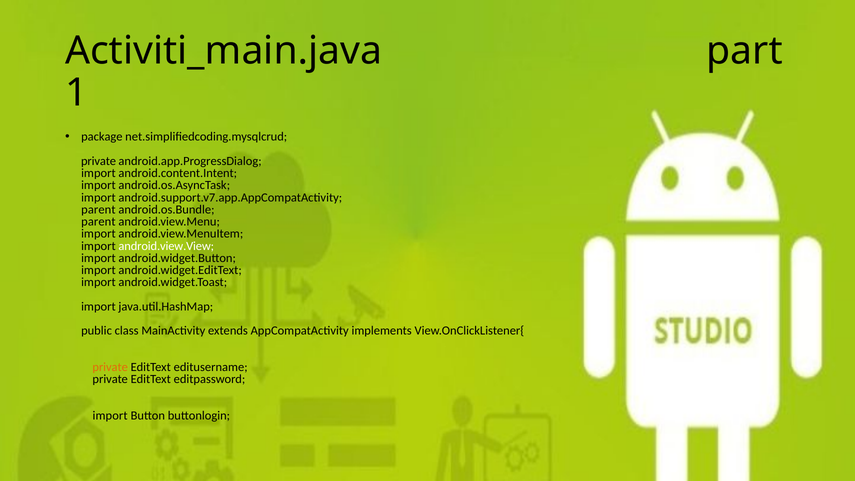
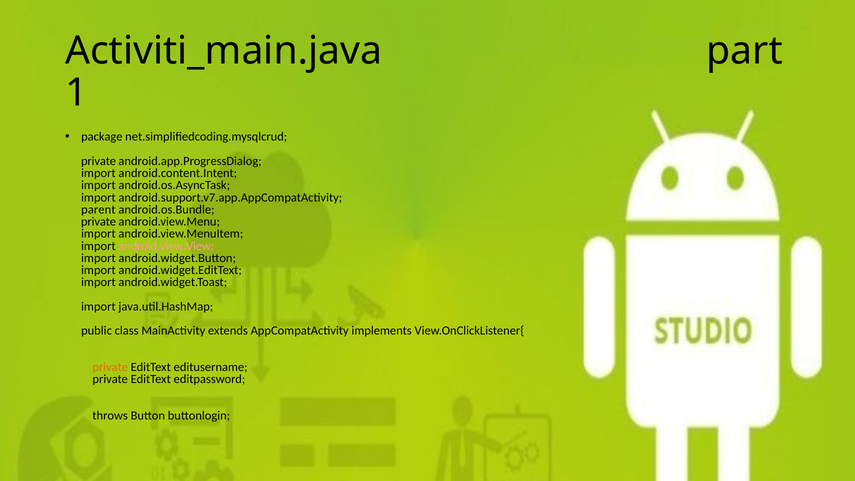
parent at (98, 222): parent -> private
android.view.View colour: white -> pink
import at (110, 416): import -> throws
